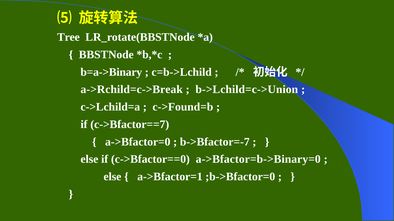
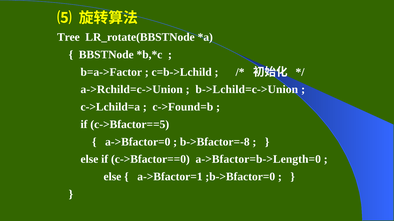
b=a->Binary: b=a->Binary -> b=a->Factor
a->Rchild=c->Break: a->Rchild=c->Break -> a->Rchild=c->Union
c->Bfactor==7: c->Bfactor==7 -> c->Bfactor==5
b->Bfactor=-7: b->Bfactor=-7 -> b->Bfactor=-8
a->Bfactor=b->Binary=0: a->Bfactor=b->Binary=0 -> a->Bfactor=b->Length=0
